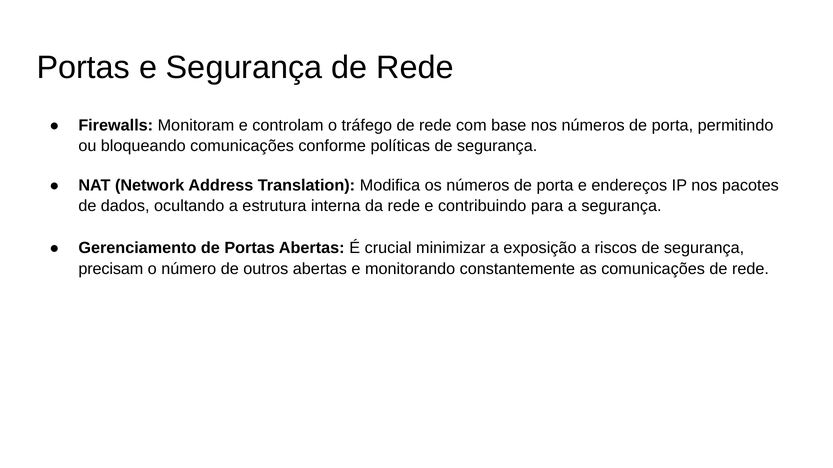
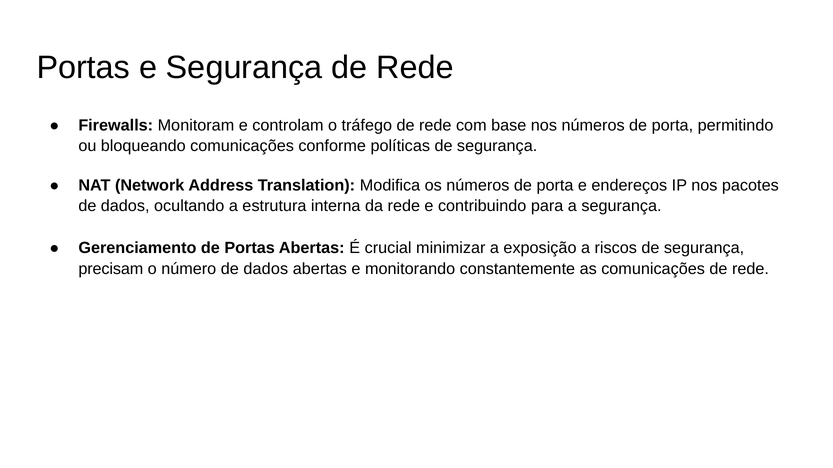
número de outros: outros -> dados
